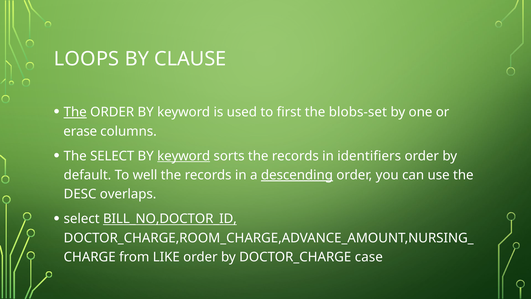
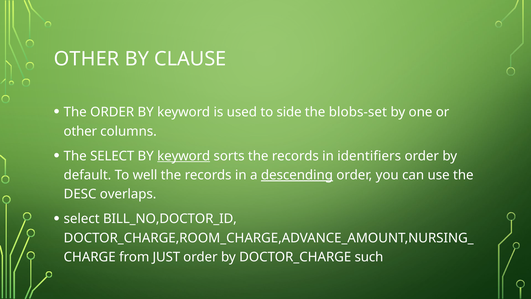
LOOPS at (87, 59): LOOPS -> OTHER
The at (75, 112) underline: present -> none
first: first -> side
erase at (80, 131): erase -> other
BILL_NO,DOCTOR_ID underline: present -> none
LIKE: LIKE -> JUST
case: case -> such
